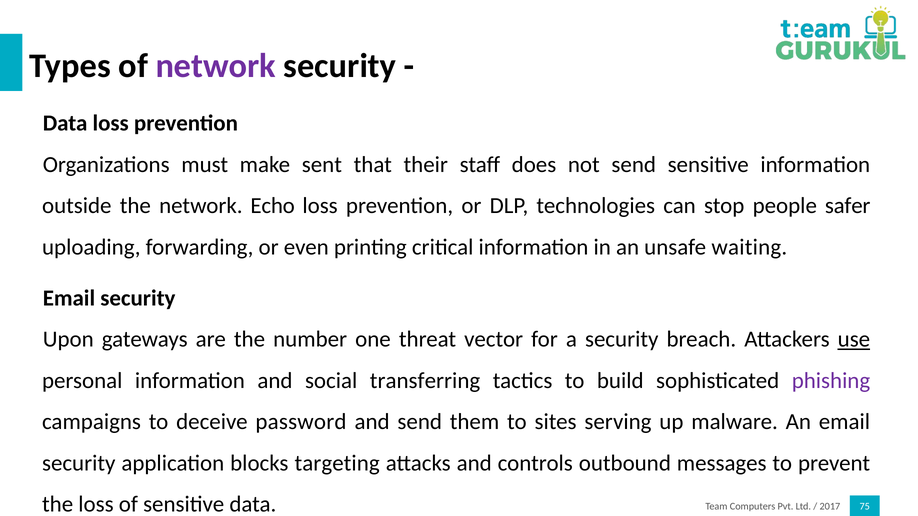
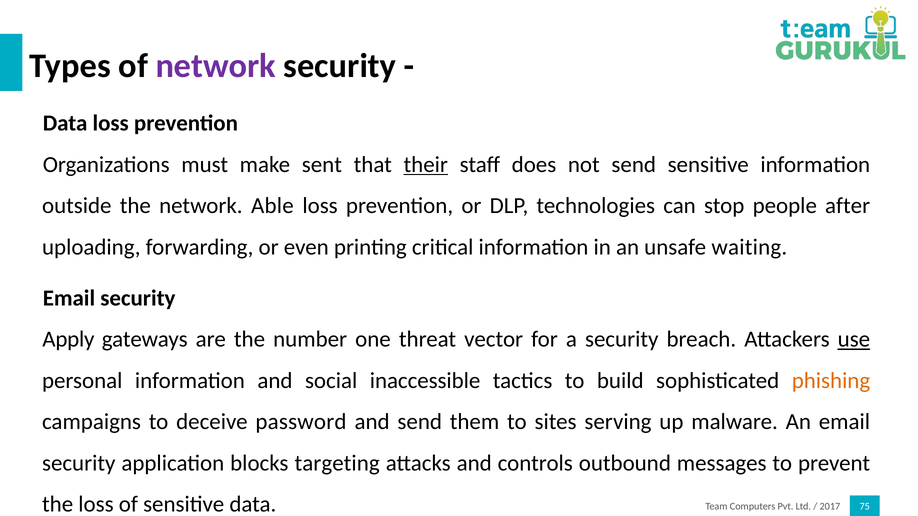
their underline: none -> present
Echo: Echo -> Able
safer: safer -> after
Upon: Upon -> Apply
transferring: transferring -> inaccessible
phishing colour: purple -> orange
